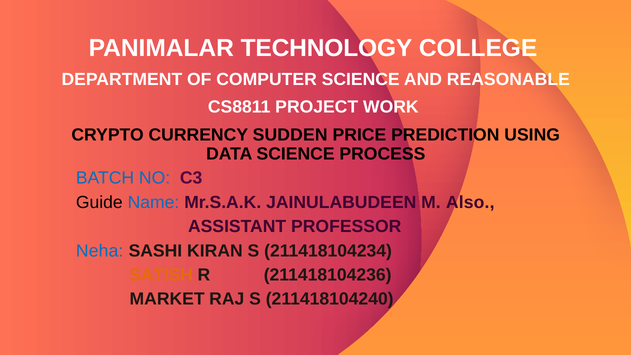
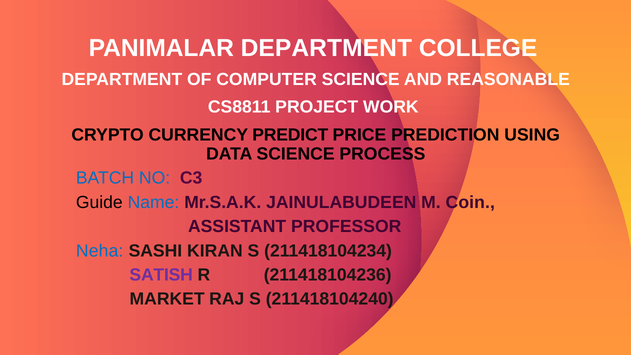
PANIMALAR TECHNOLOGY: TECHNOLOGY -> DEPARTMENT
SUDDEN: SUDDEN -> PREDICT
Also: Also -> Coin
SATISH colour: orange -> purple
